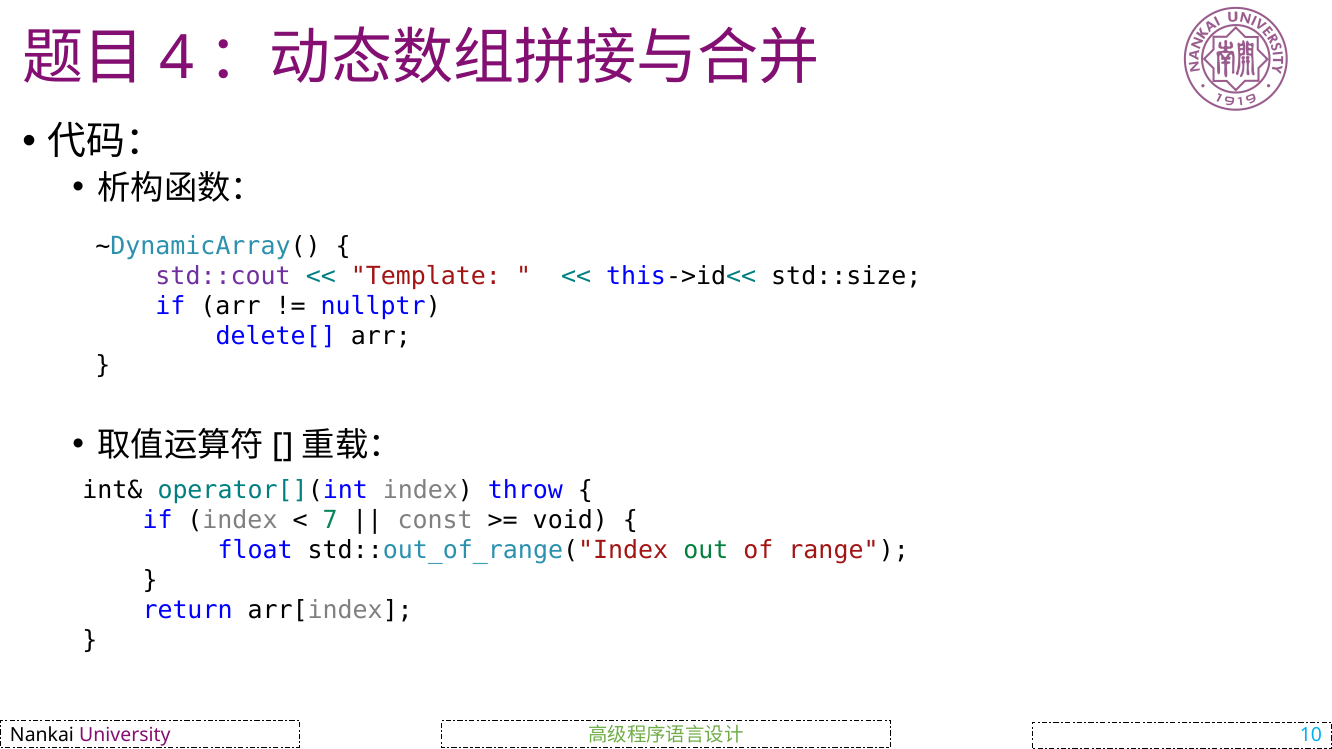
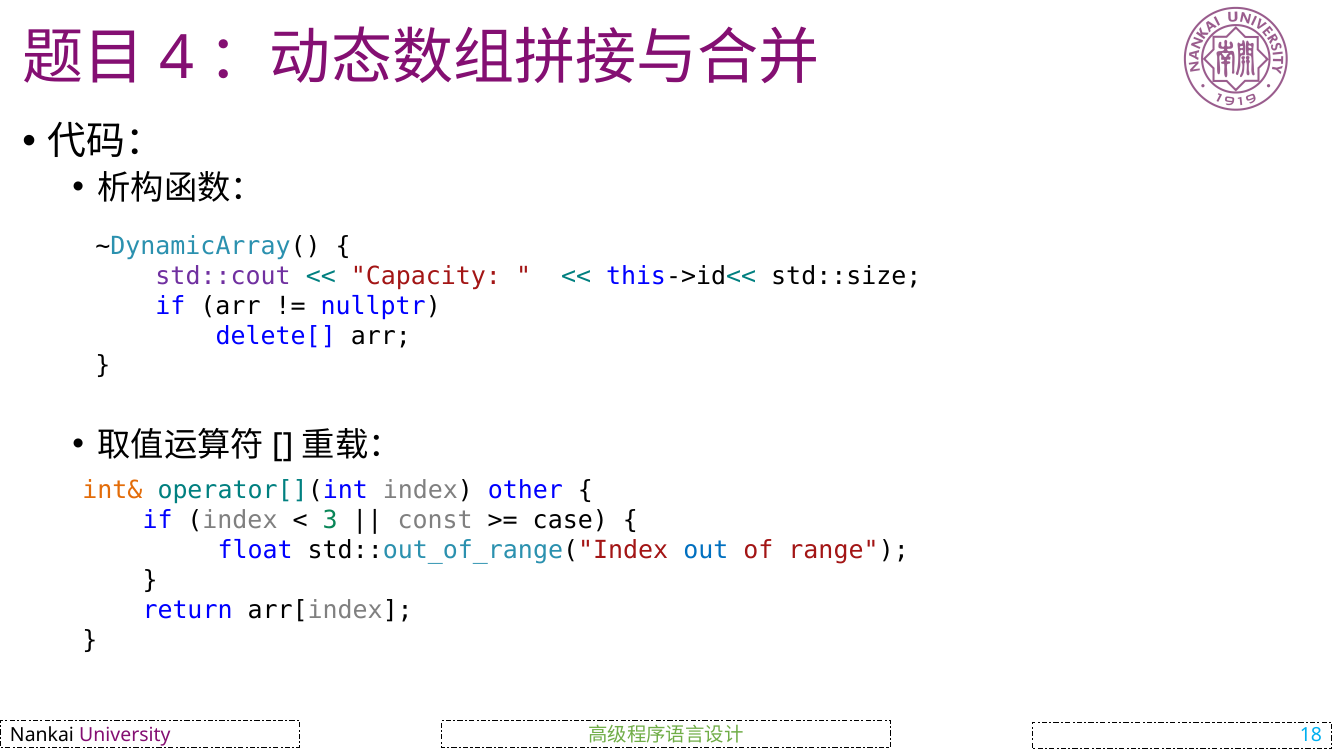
Template: Template -> Capacity
int& colour: black -> orange
throw: throw -> other
7: 7 -> 3
void: void -> case
out colour: green -> blue
10: 10 -> 18
